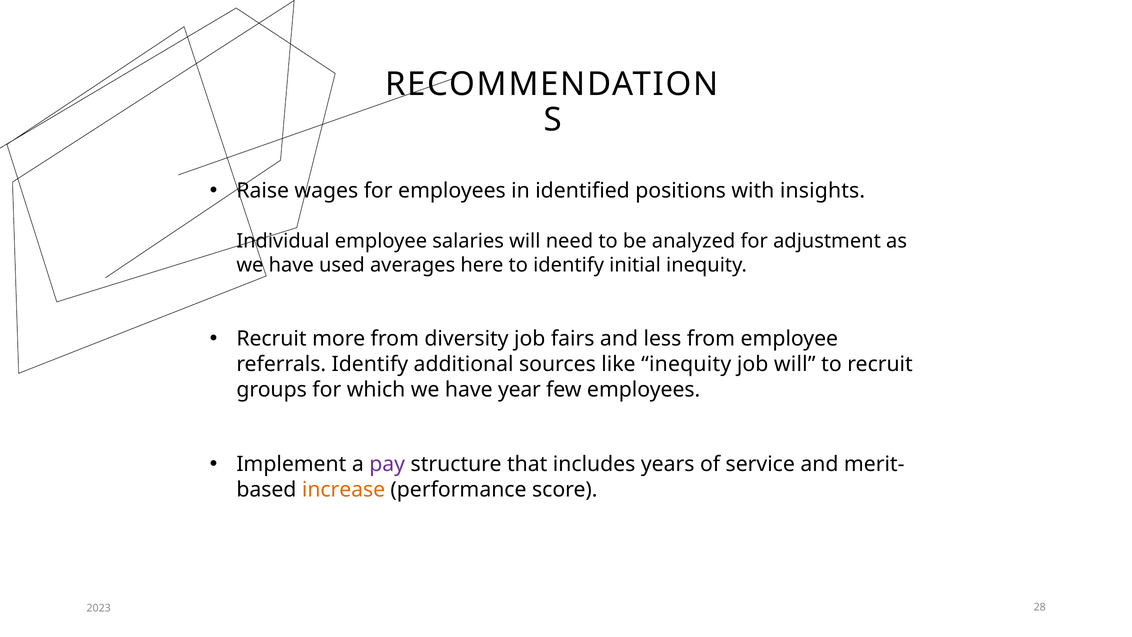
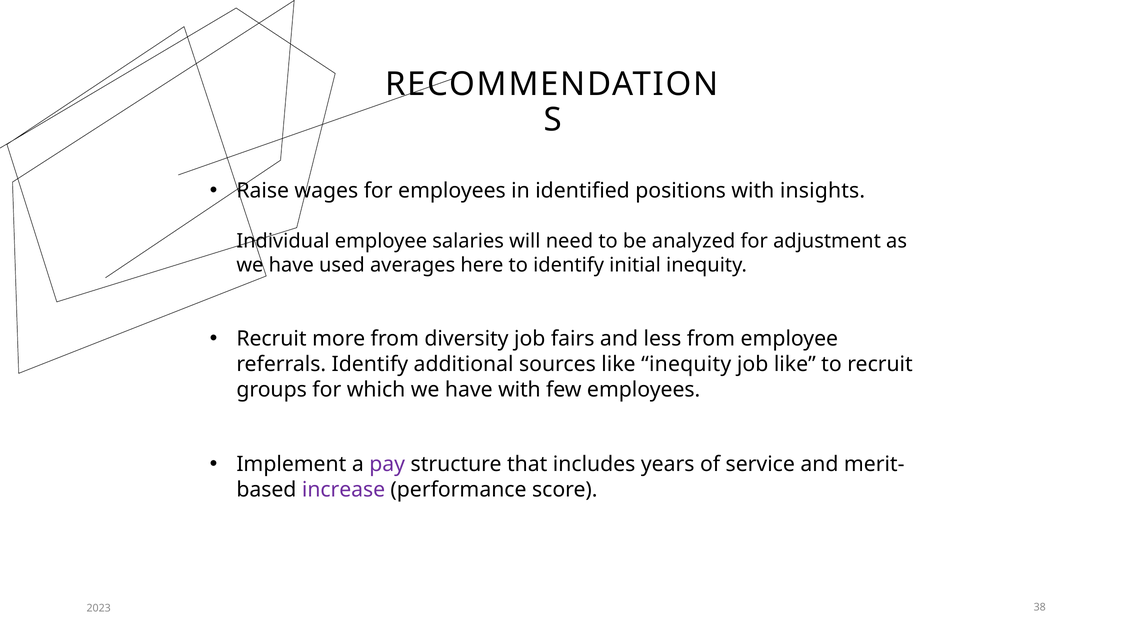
job will: will -> like
have year: year -> with
increase colour: orange -> purple
28: 28 -> 38
